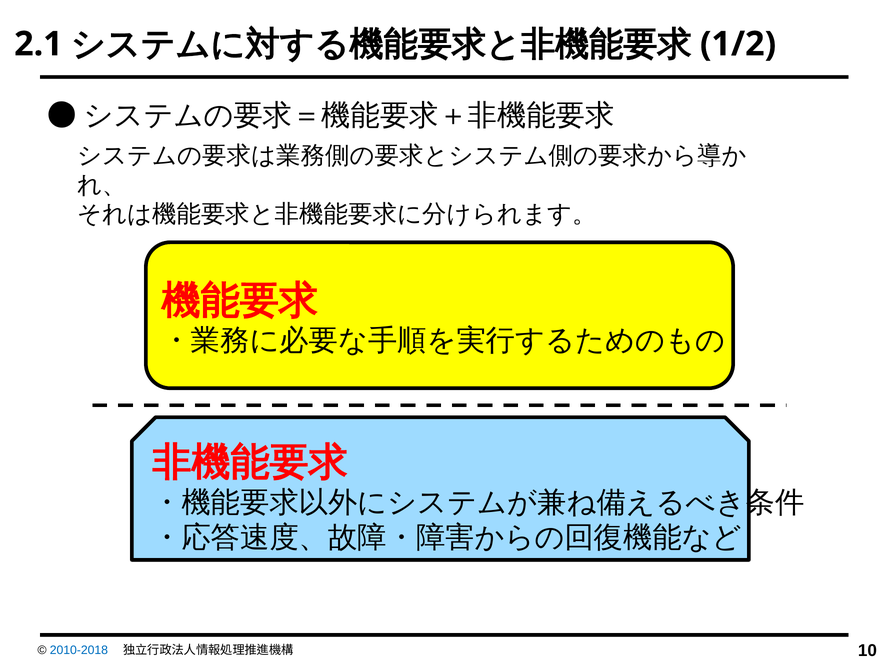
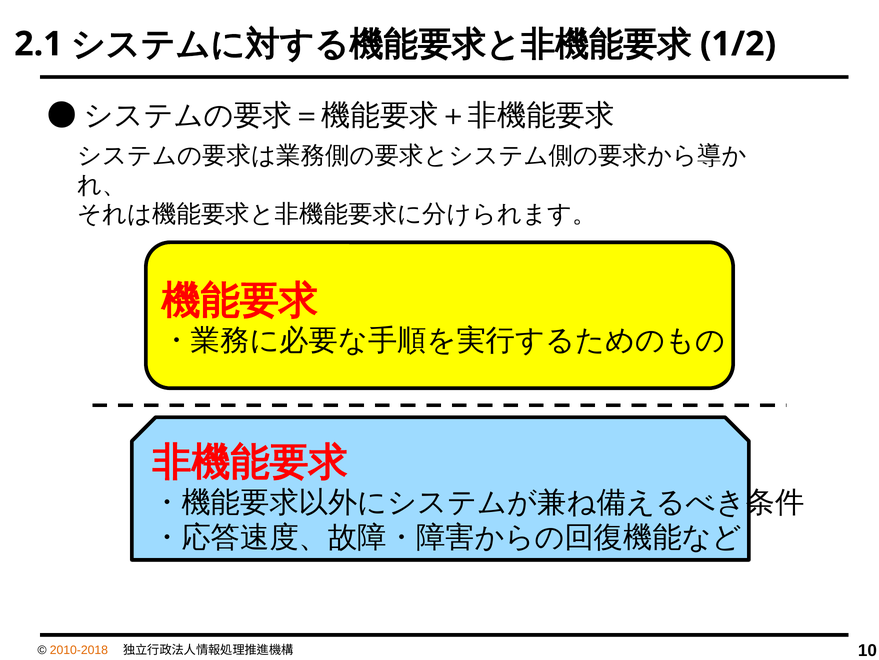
2010-2018 colour: blue -> orange
